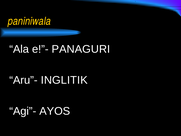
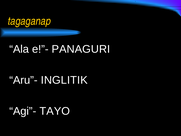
paniniwala: paniniwala -> tagaganap
AYOS: AYOS -> TAYO
